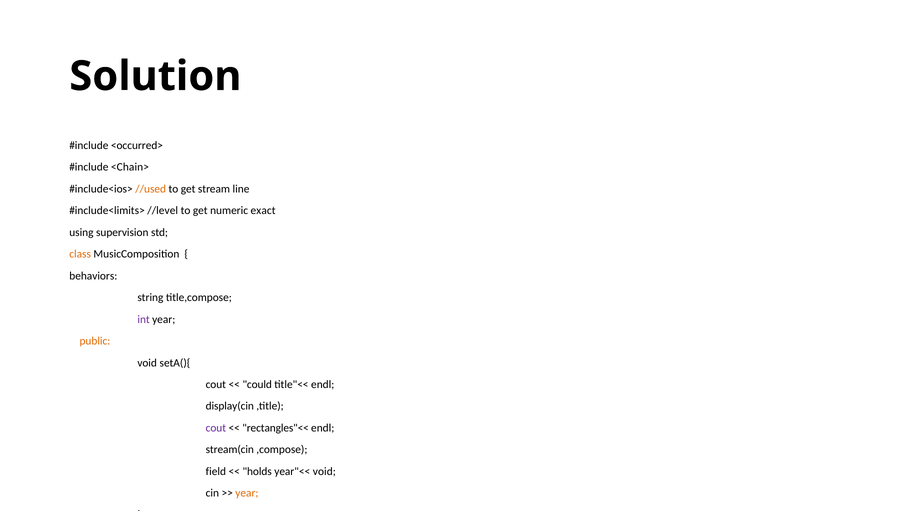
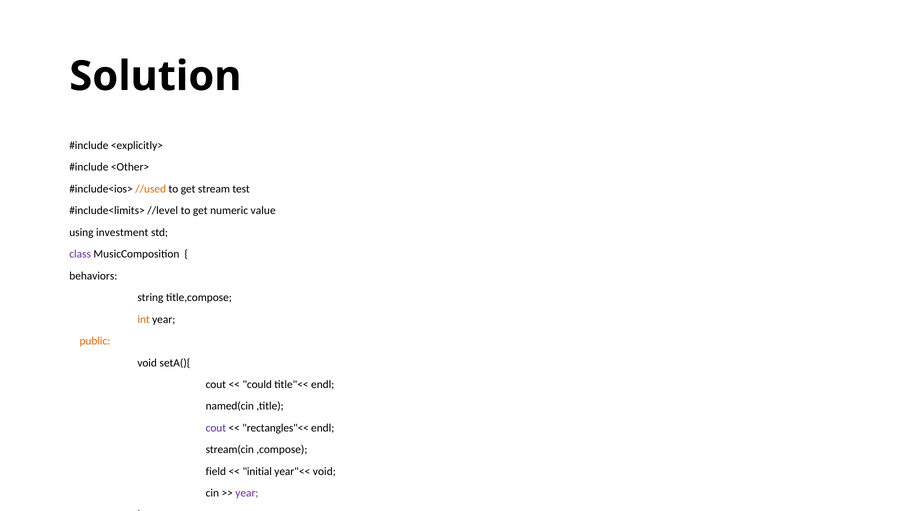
<occurred>: <occurred> -> <explicitly>
<Chain>: <Chain> -> <Other>
line: line -> test
exact: exact -> value
supervision: supervision -> investment
class colour: orange -> purple
int colour: purple -> orange
display(cin: display(cin -> named(cin
holds: holds -> initial
year at (247, 493) colour: orange -> purple
